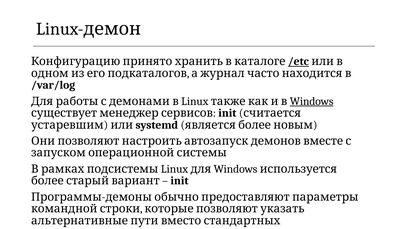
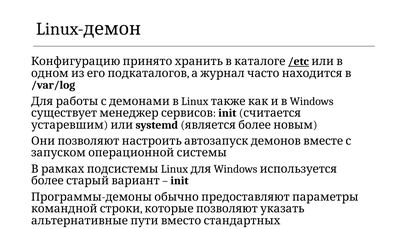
Windows at (312, 101) underline: present -> none
